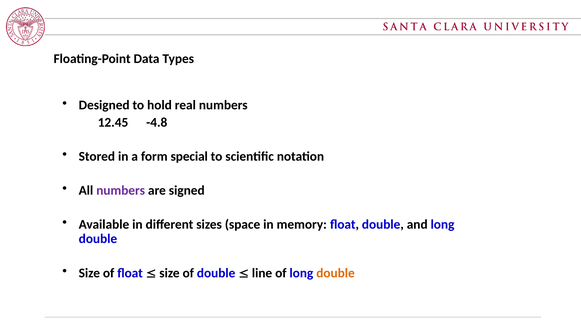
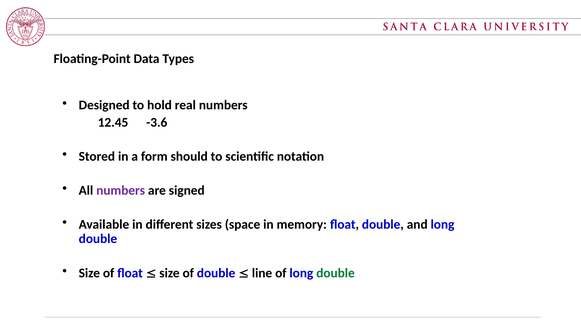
-4.8: -4.8 -> -3.6
special: special -> should
double at (336, 273) colour: orange -> green
